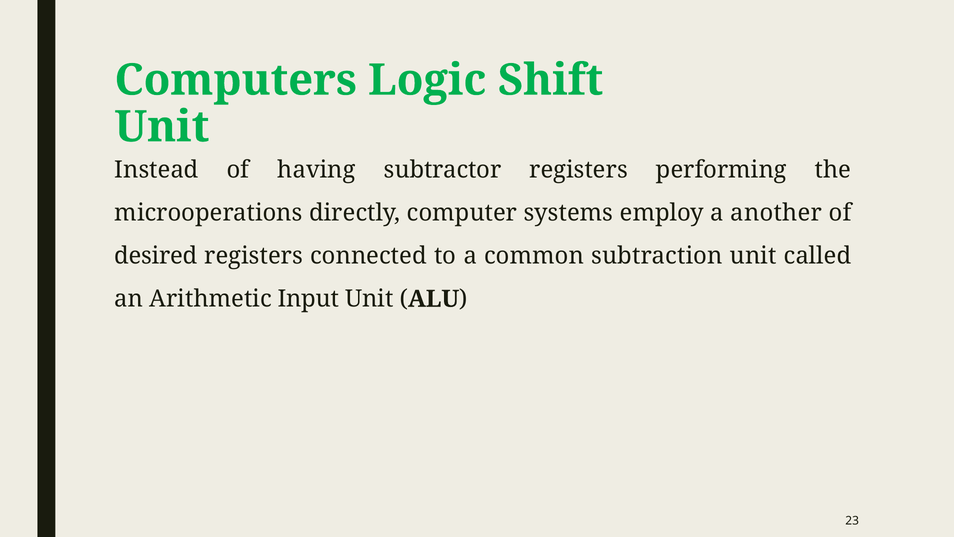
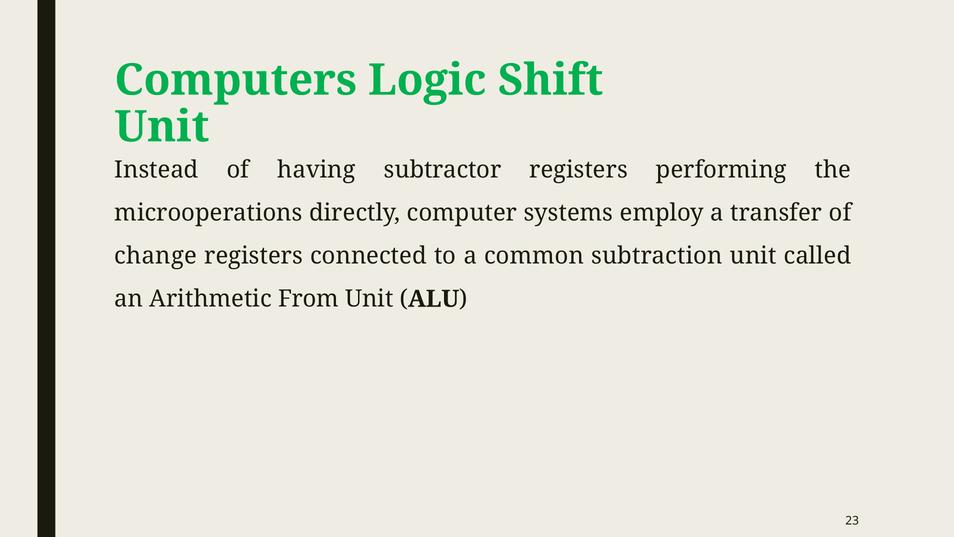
another: another -> transfer
desired: desired -> change
Input: Input -> From
